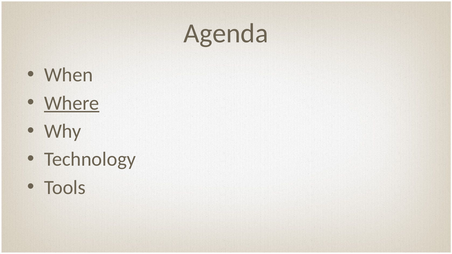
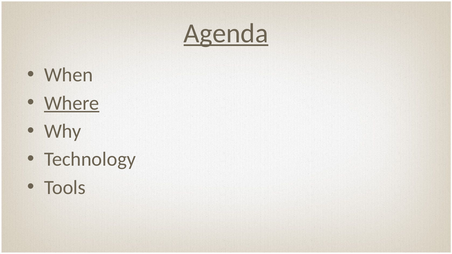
Agenda underline: none -> present
